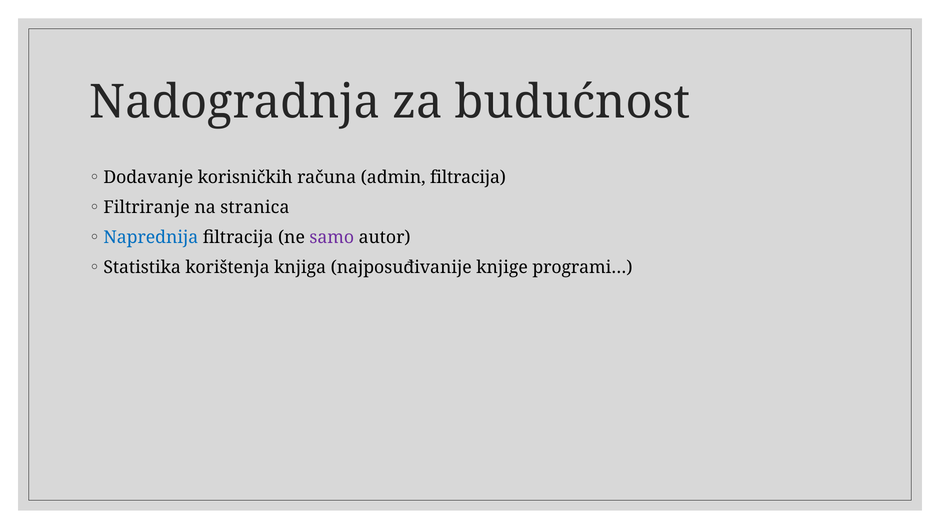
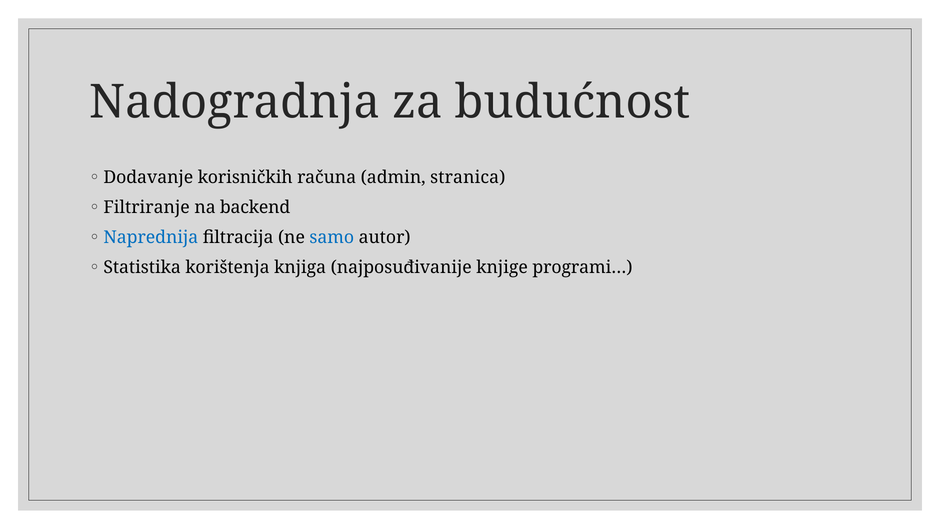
admin filtracija: filtracija -> stranica
stranica: stranica -> backend
samo colour: purple -> blue
